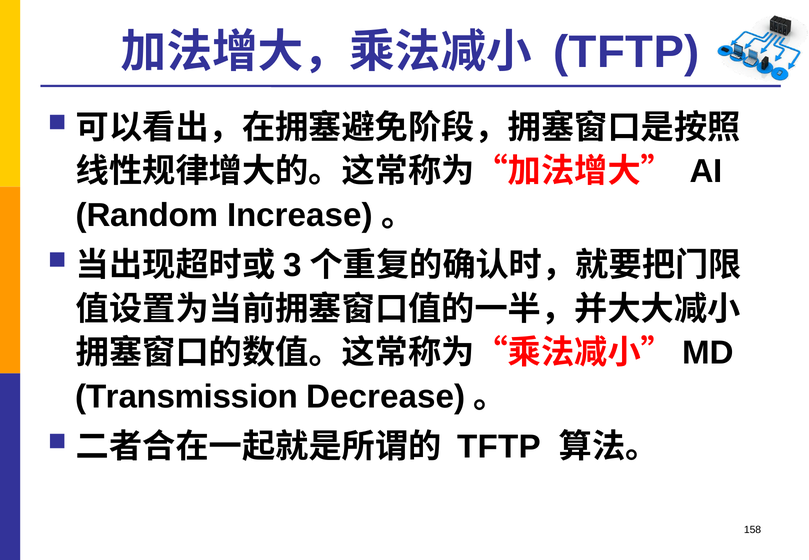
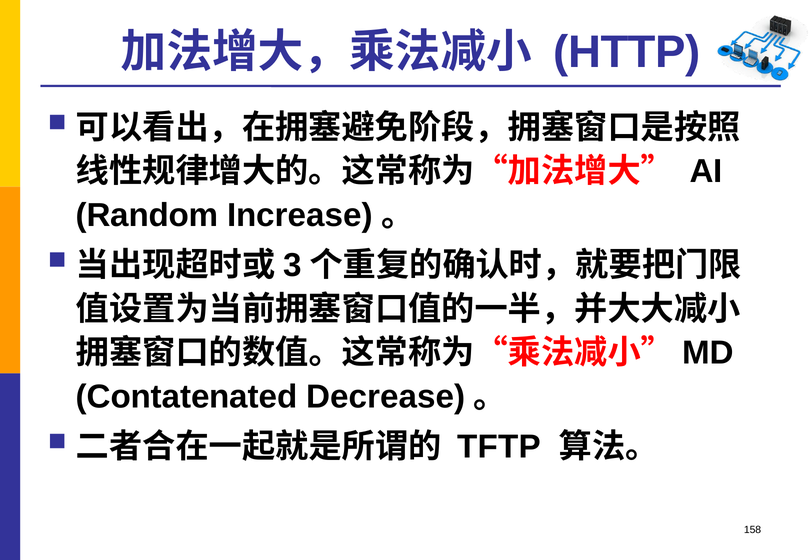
TFTP at (626, 52): TFTP -> HTTP
Transmission: Transmission -> Contatenated
